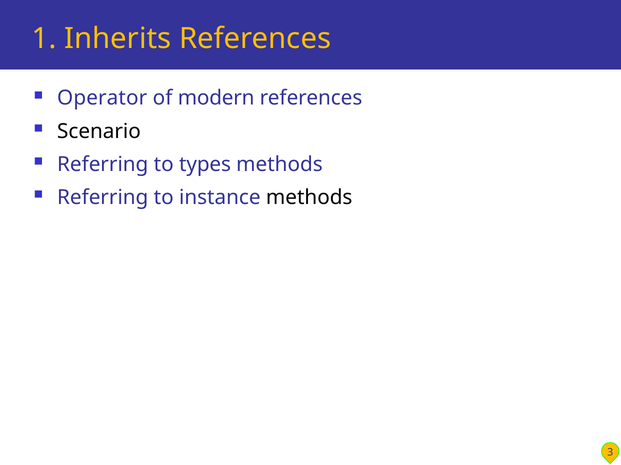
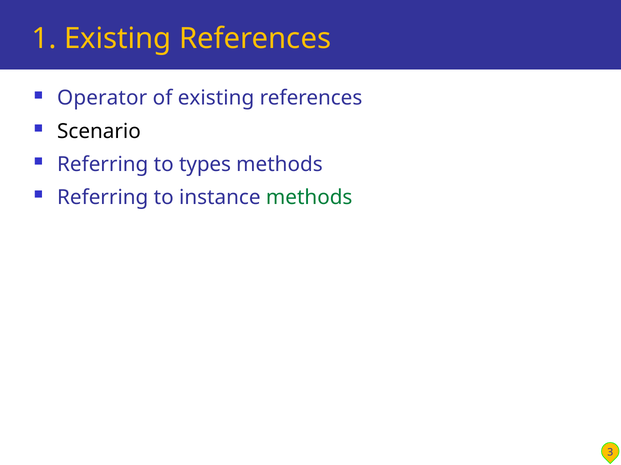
1 Inherits: Inherits -> Existing
of modern: modern -> existing
methods at (309, 198) colour: black -> green
